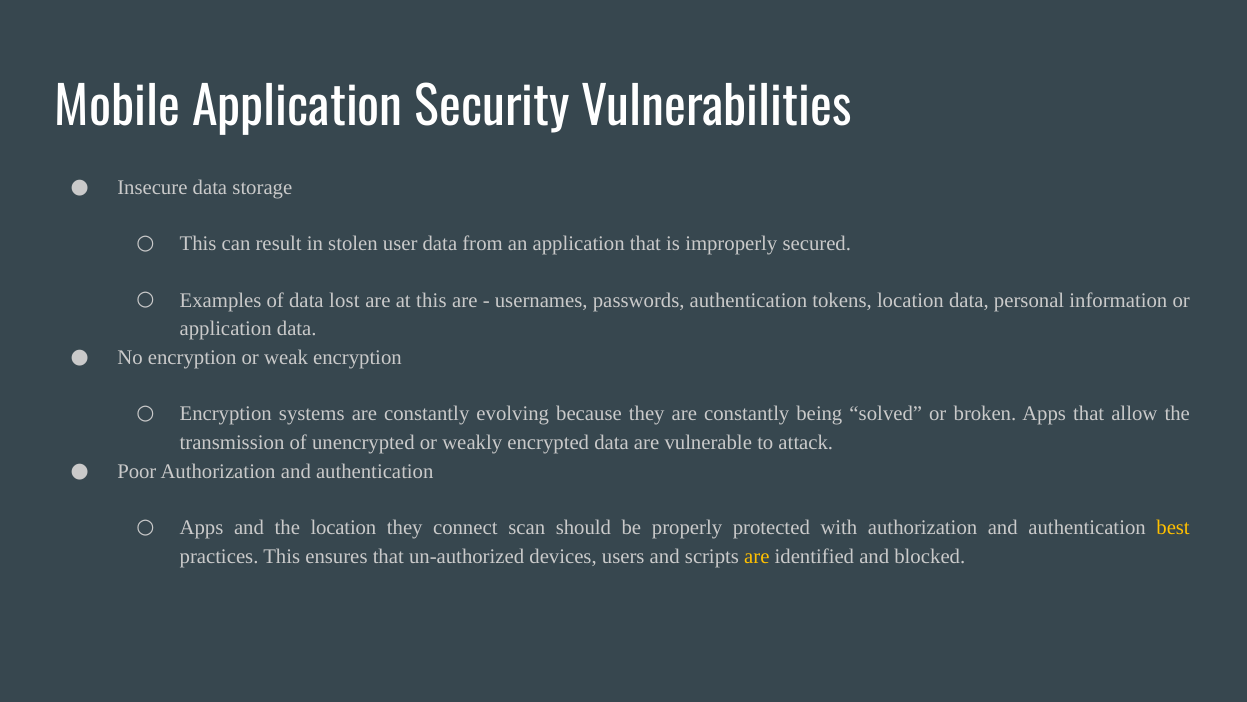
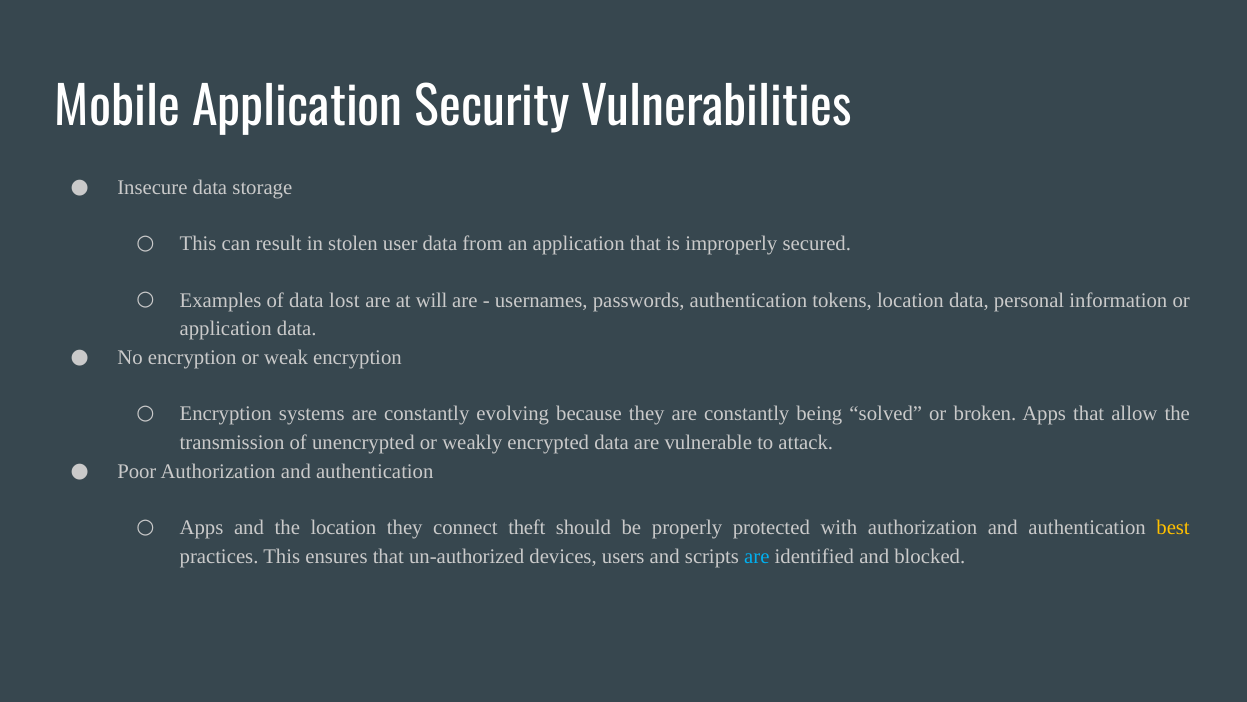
at this: this -> will
scan: scan -> theft
are at (757, 556) colour: yellow -> light blue
